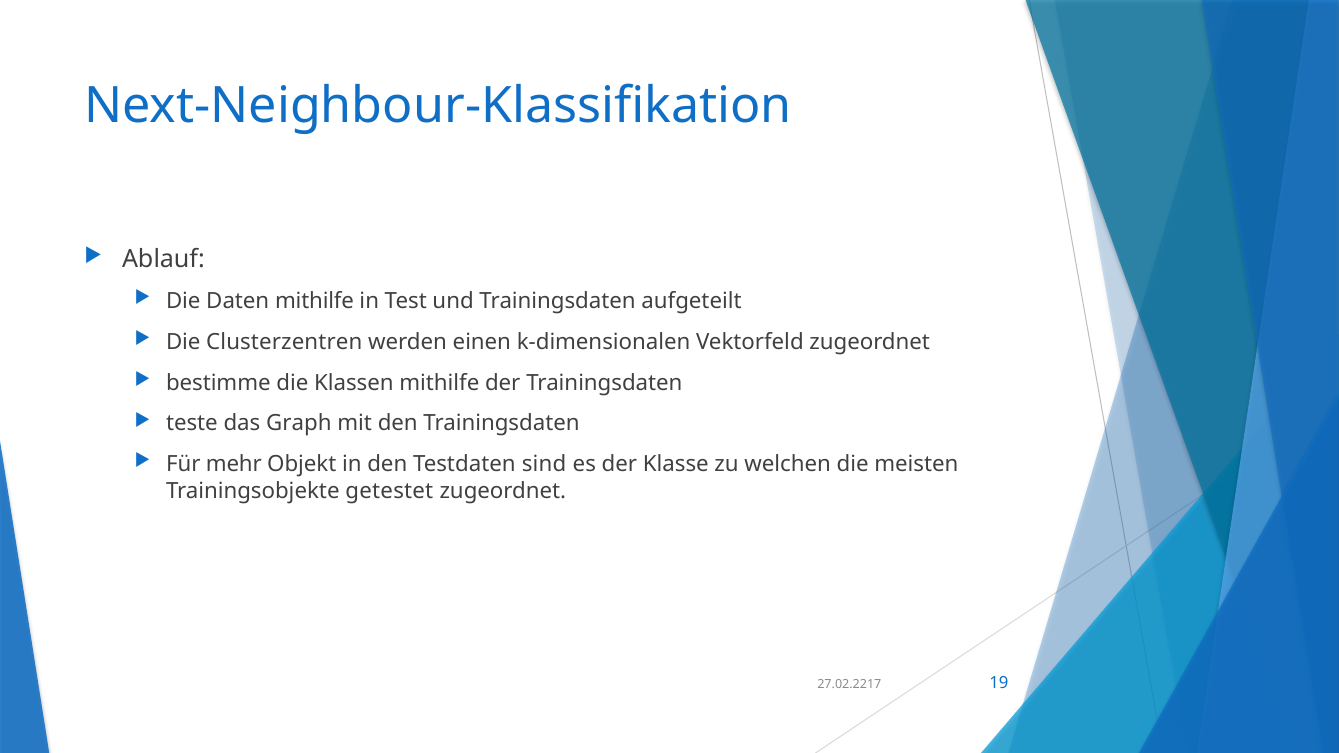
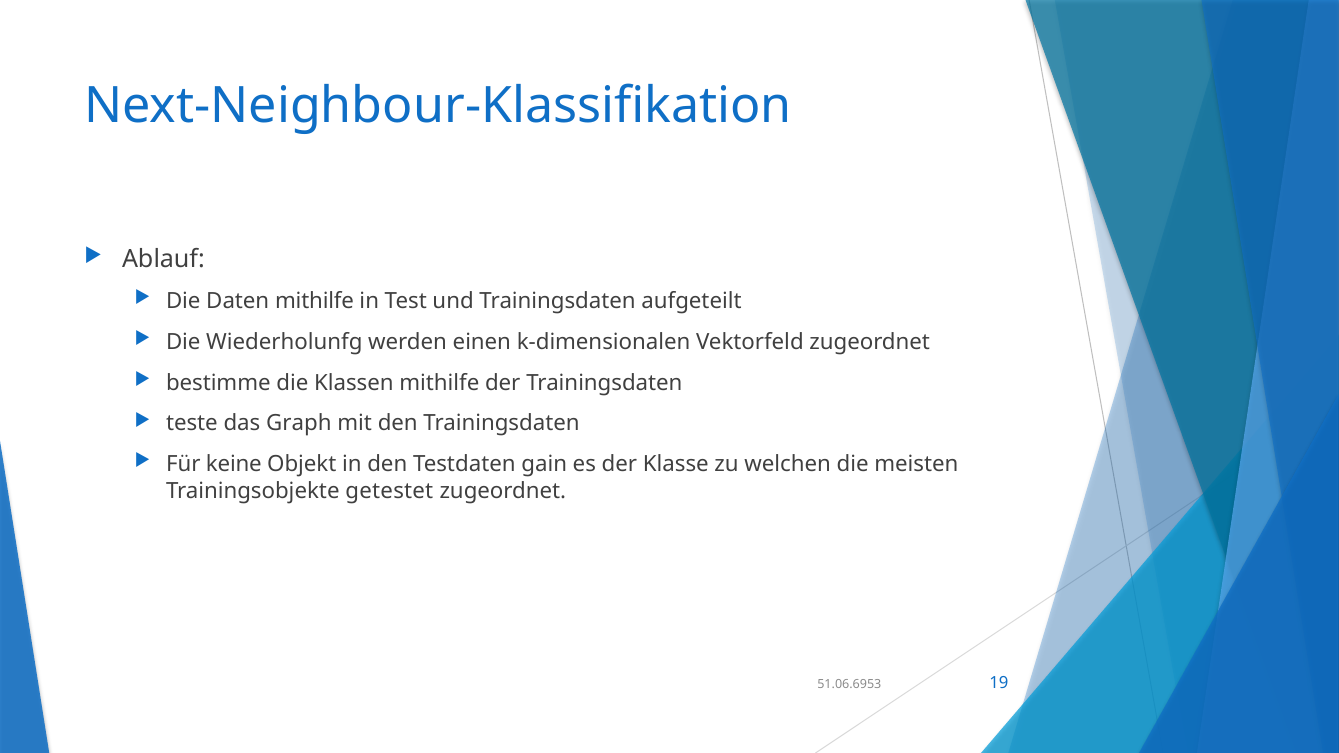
Clusterzentren: Clusterzentren -> Wiederholunfg
mehr: mehr -> keine
sind: sind -> gain
27.02.2217: 27.02.2217 -> 51.06.6953
